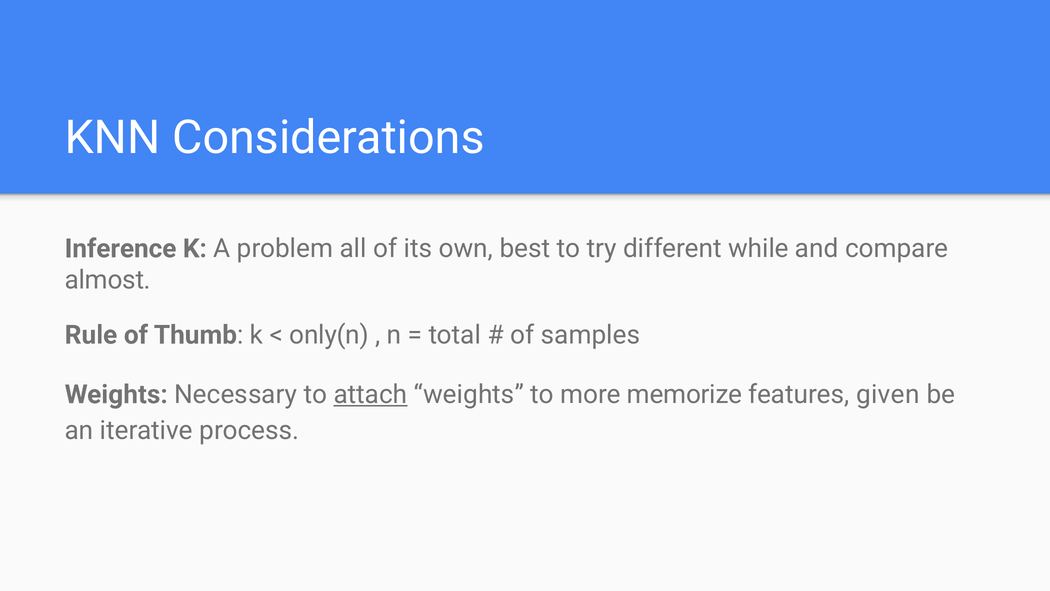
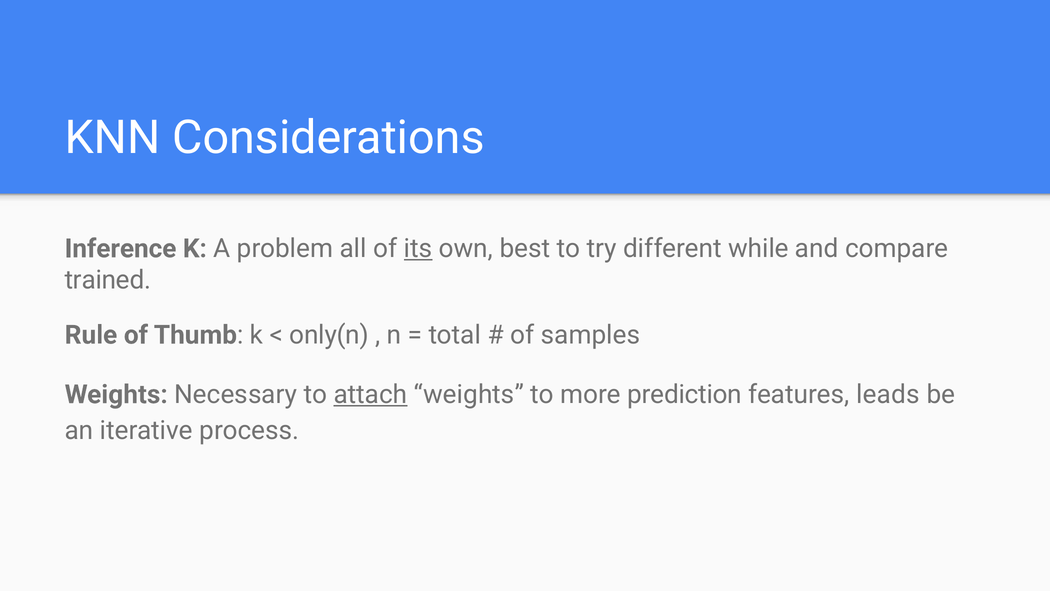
its underline: none -> present
almost: almost -> trained
memorize: memorize -> prediction
given: given -> leads
